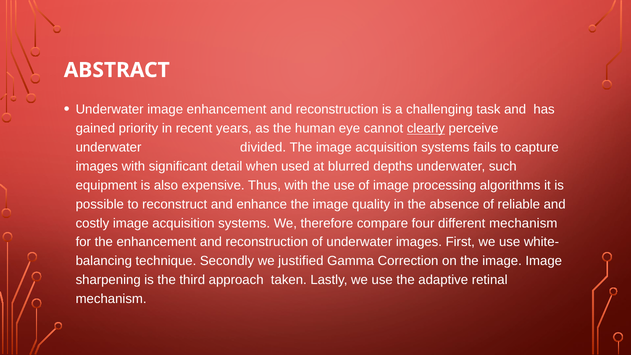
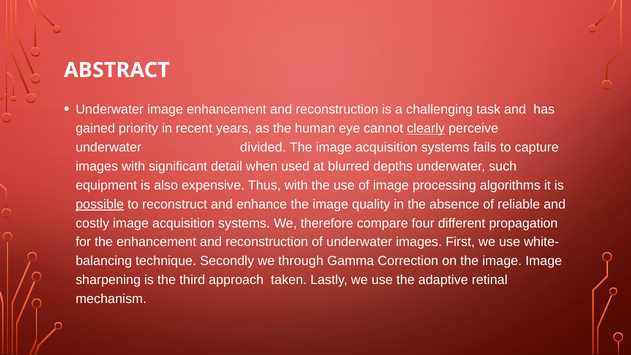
possible underline: none -> present
different mechanism: mechanism -> propagation
justified: justified -> through
